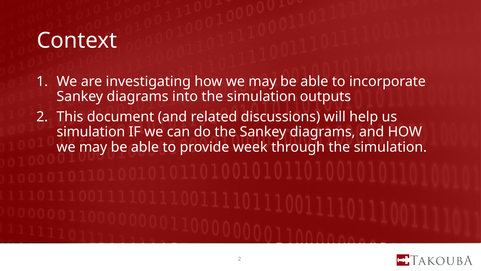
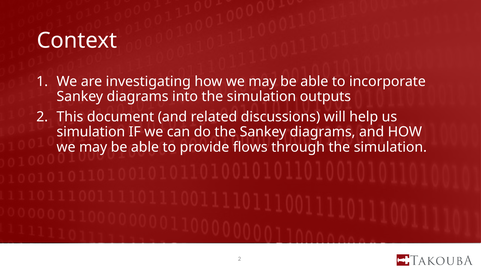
week: week -> flows
